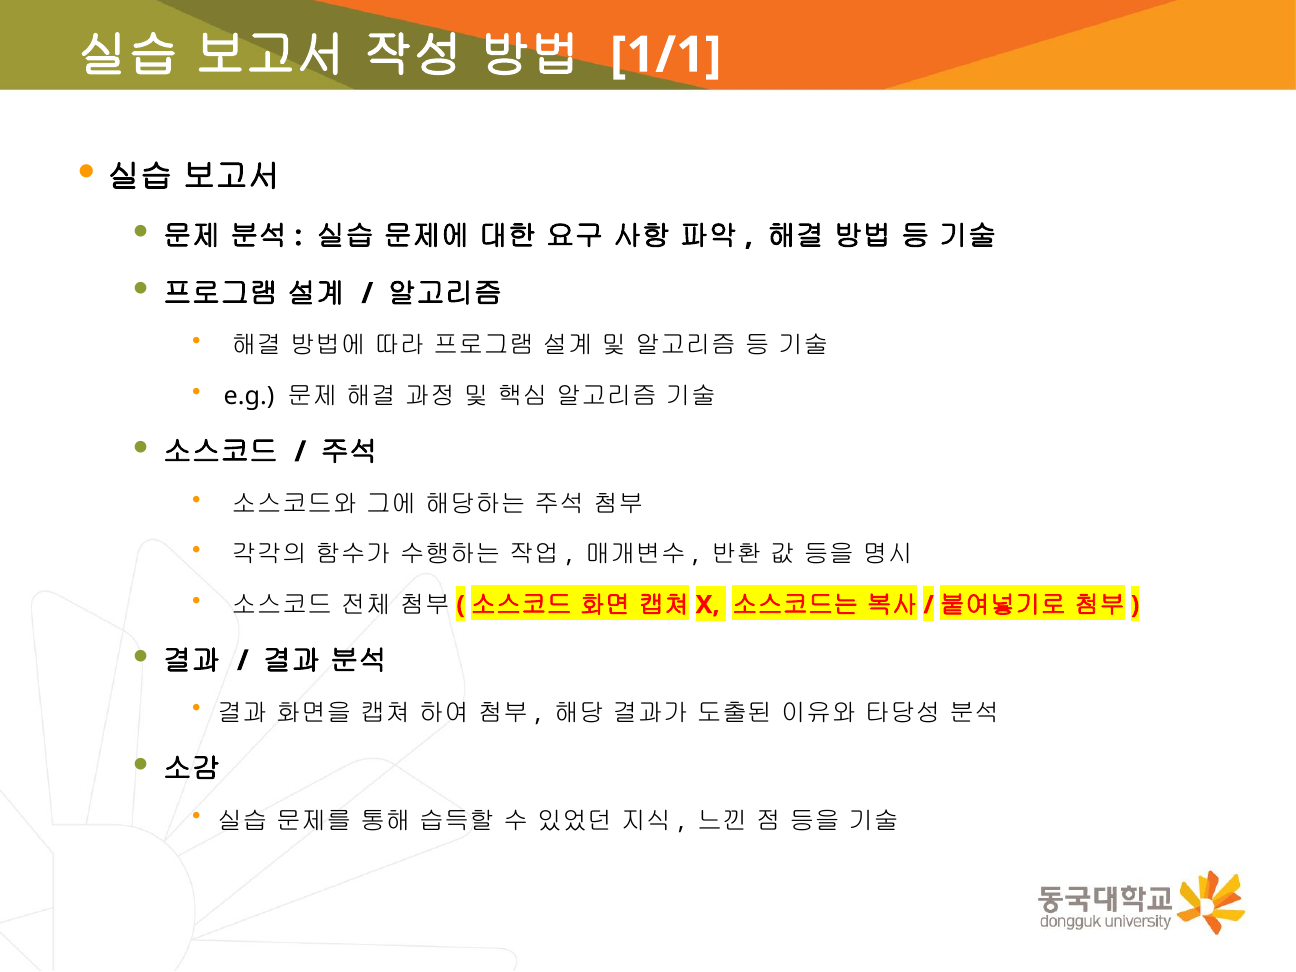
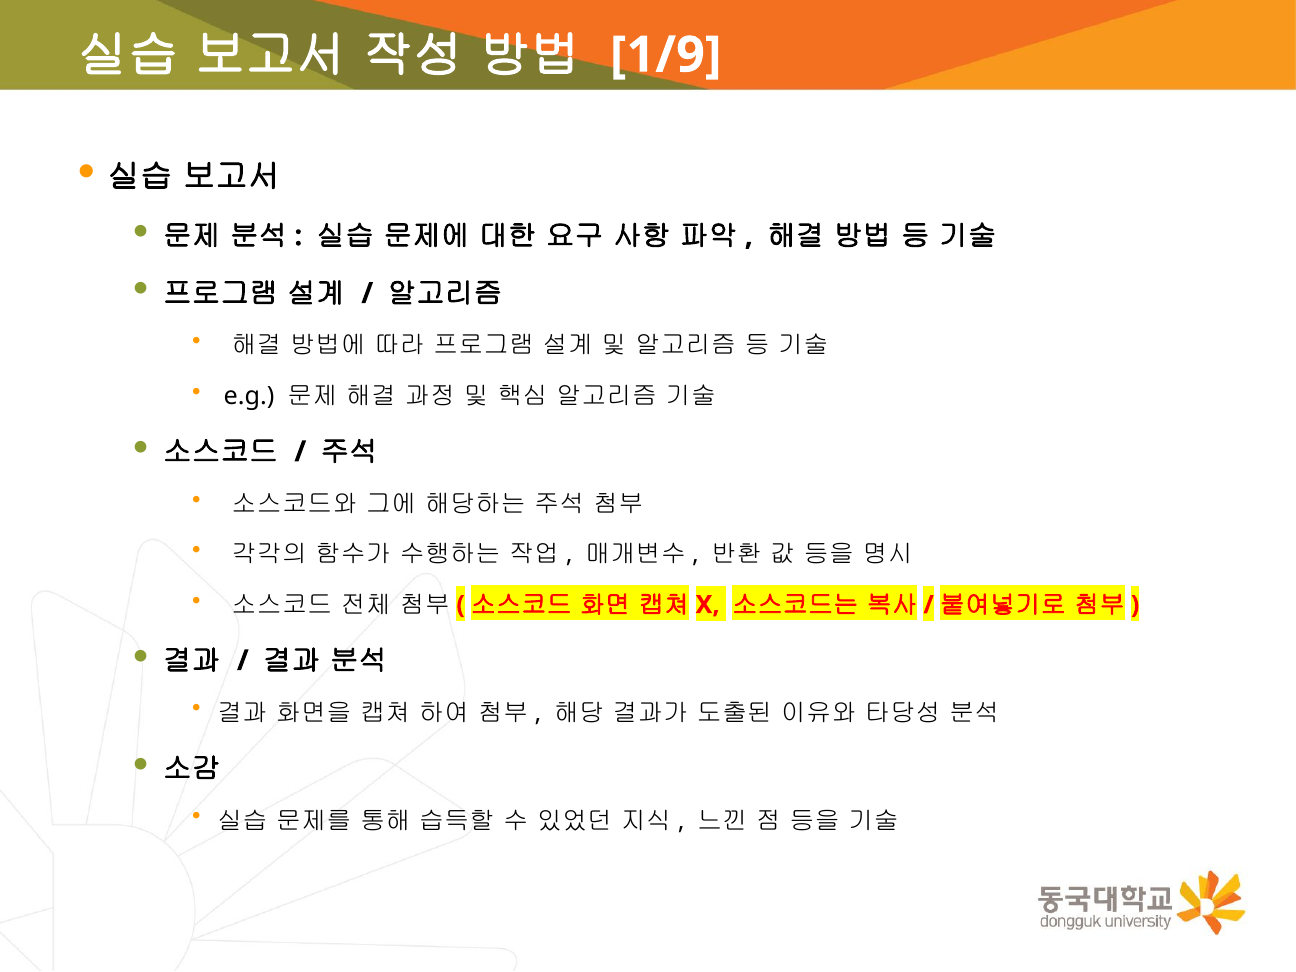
1/1: 1/1 -> 1/9
